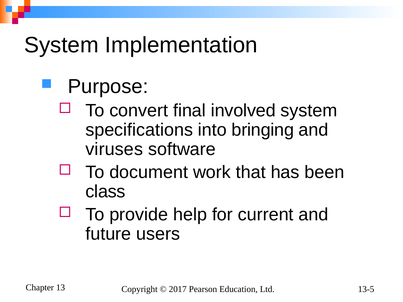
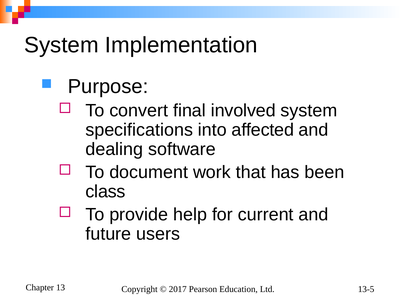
bringing: bringing -> affected
viruses: viruses -> dealing
